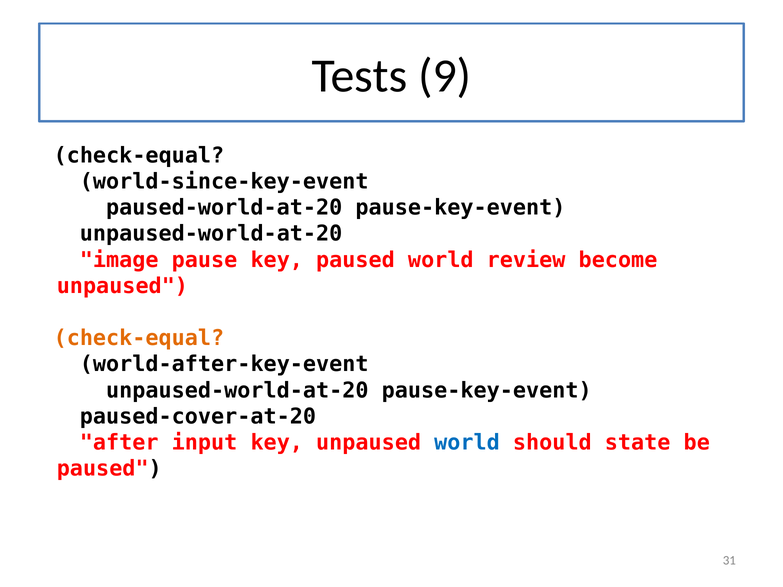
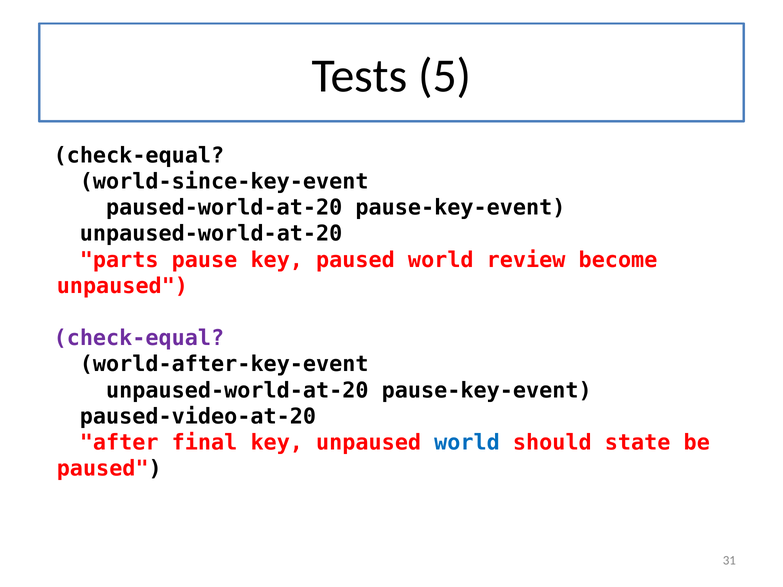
9: 9 -> 5
image: image -> parts
check-equal at (139, 338) colour: orange -> purple
paused-cover-at-20: paused-cover-at-20 -> paused-video-at-20
input: input -> final
